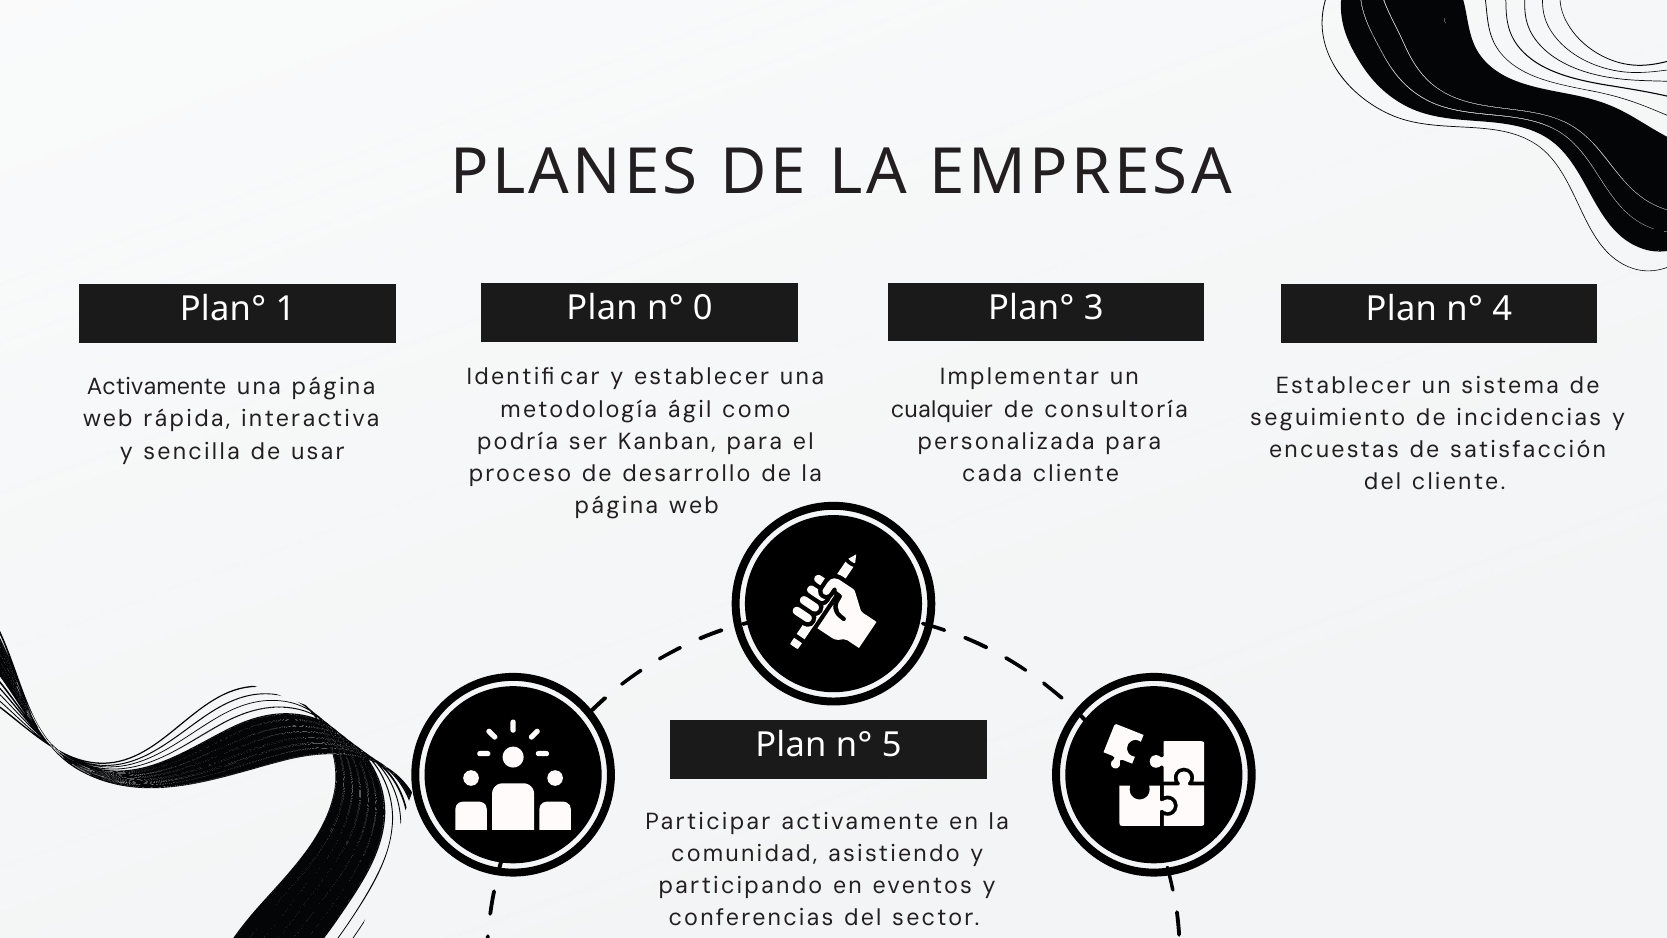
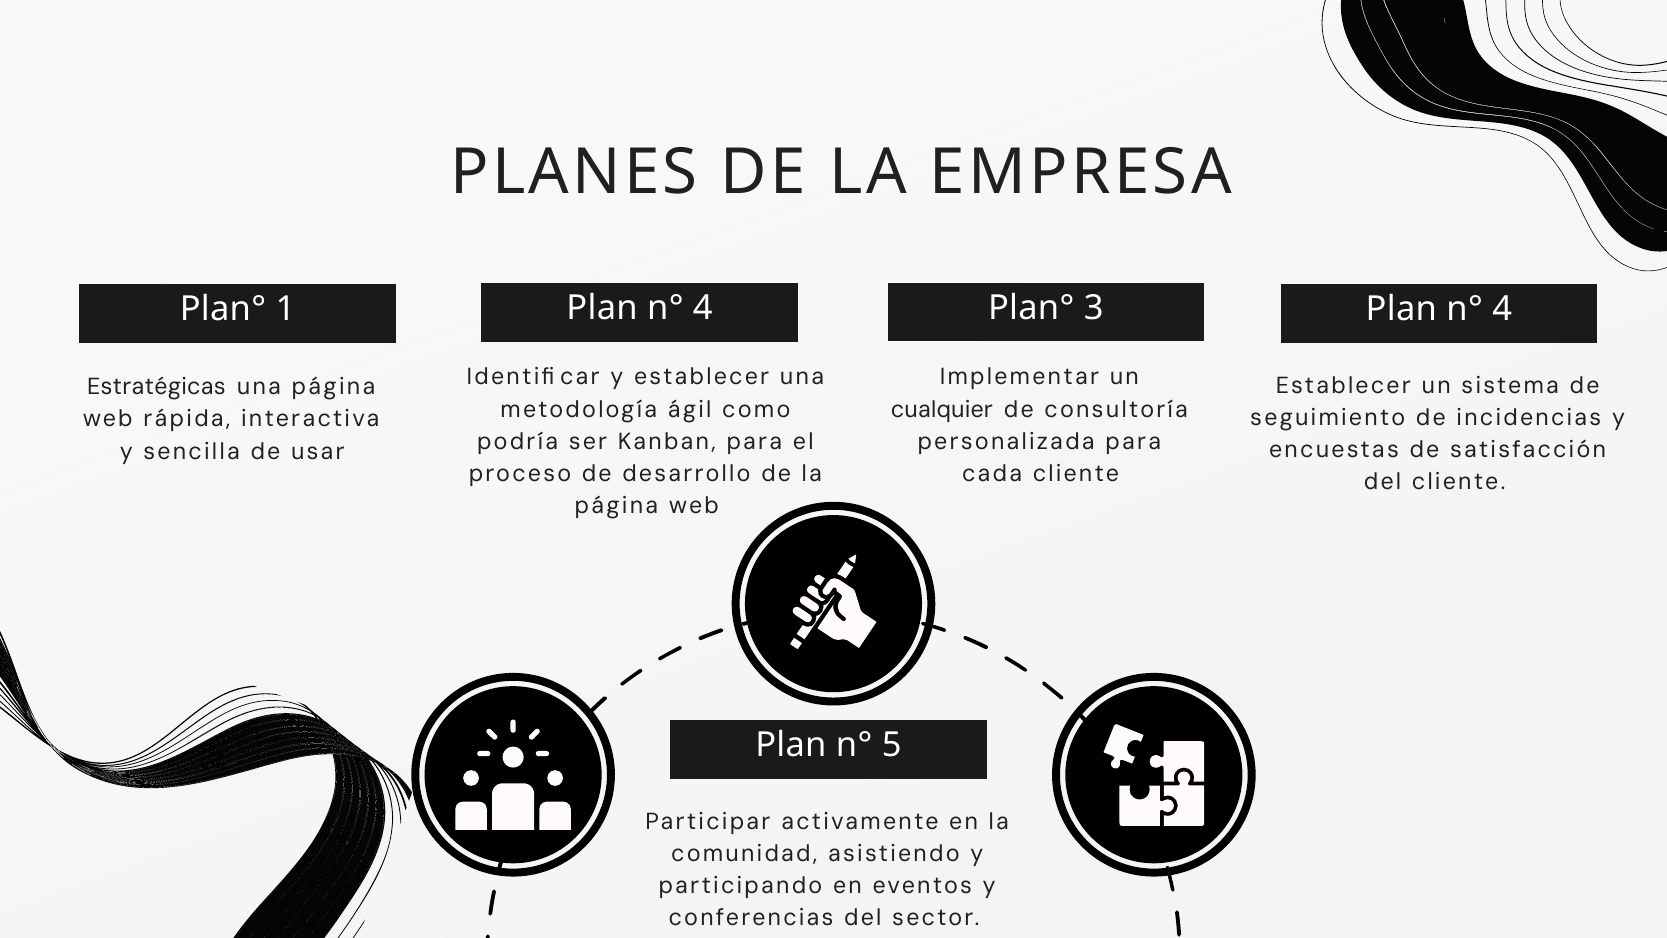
0 at (703, 308): 0 -> 4
Activamente at (157, 387): Activamente -> Estratégicas
